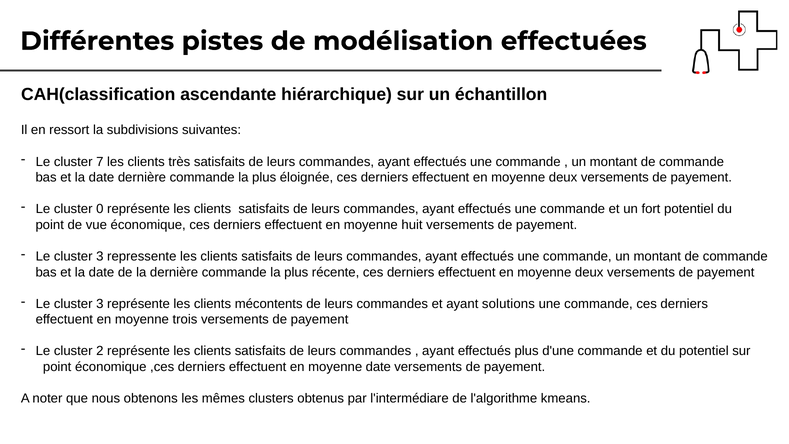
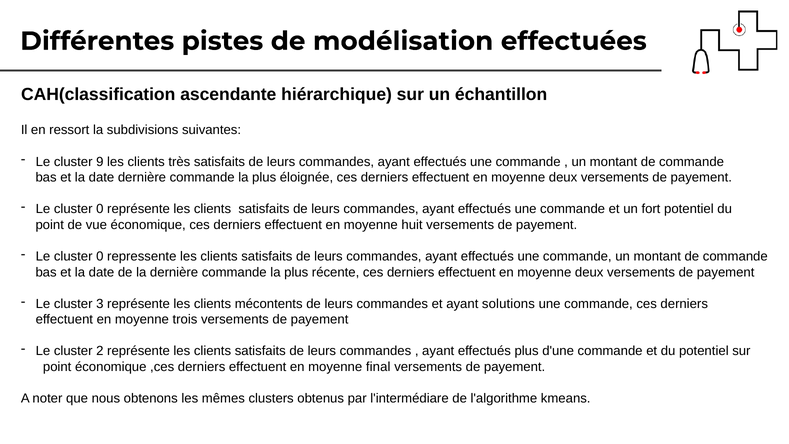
7: 7 -> 9
3 at (100, 256): 3 -> 0
moyenne date: date -> final
